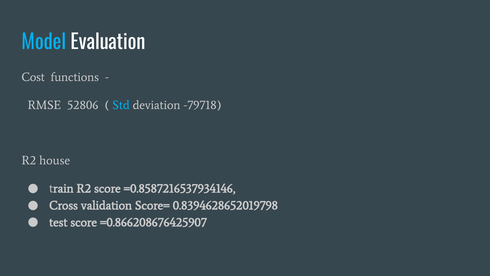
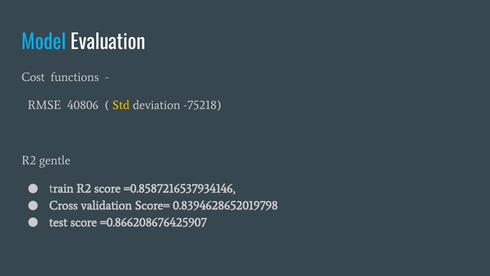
52806: 52806 -> 40806
Std colour: light blue -> yellow
-79718: -79718 -> -75218
house: house -> gentle
